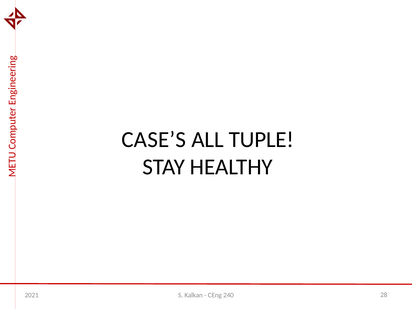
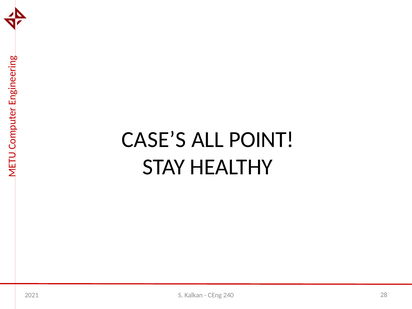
TUPLE: TUPLE -> POINT
